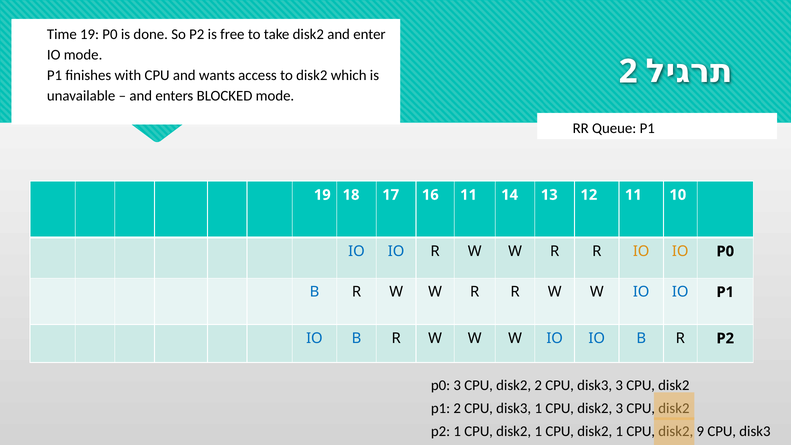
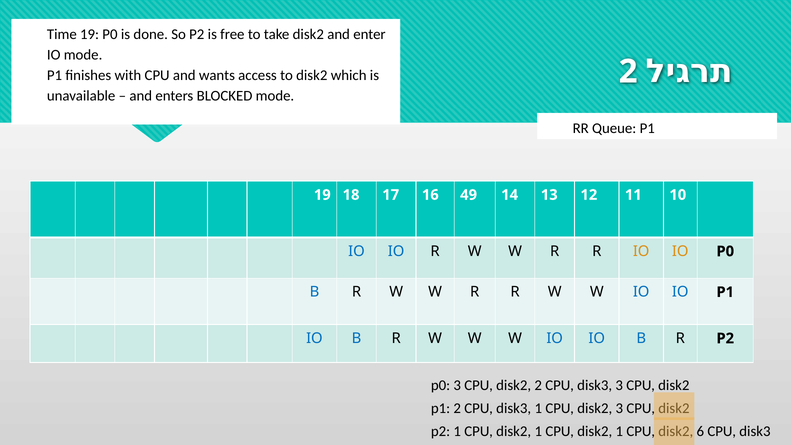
16 11: 11 -> 49
9: 9 -> 6
